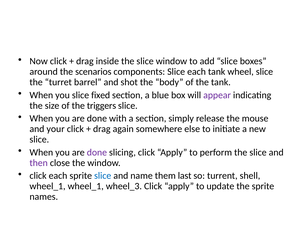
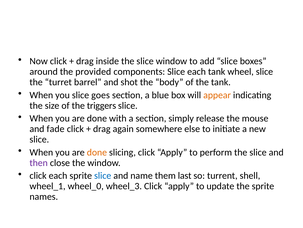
scenarios: scenarios -> provided
fixed: fixed -> goes
appear colour: purple -> orange
your: your -> fade
done at (97, 152) colour: purple -> orange
wheel_1 wheel_1: wheel_1 -> wheel_0
